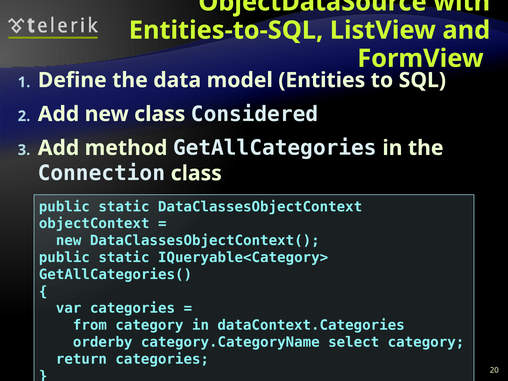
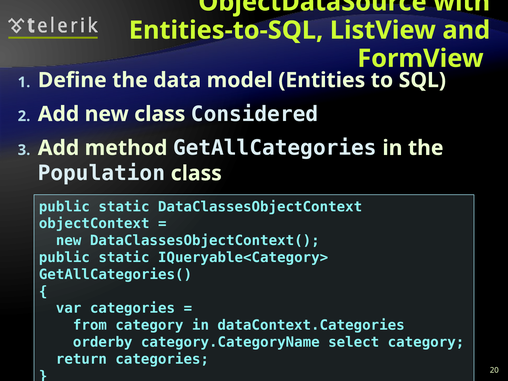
Connection: Connection -> Population
